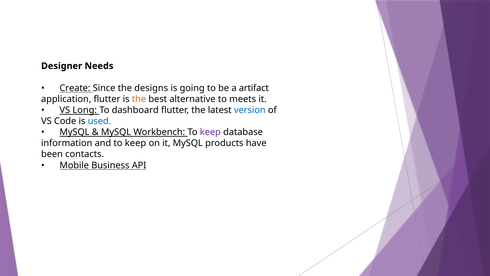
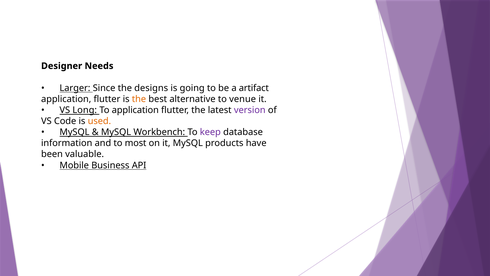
Create: Create -> Larger
meets: meets -> venue
To dashboard: dashboard -> application
version colour: blue -> purple
used colour: blue -> orange
and to keep: keep -> most
contacts: contacts -> valuable
